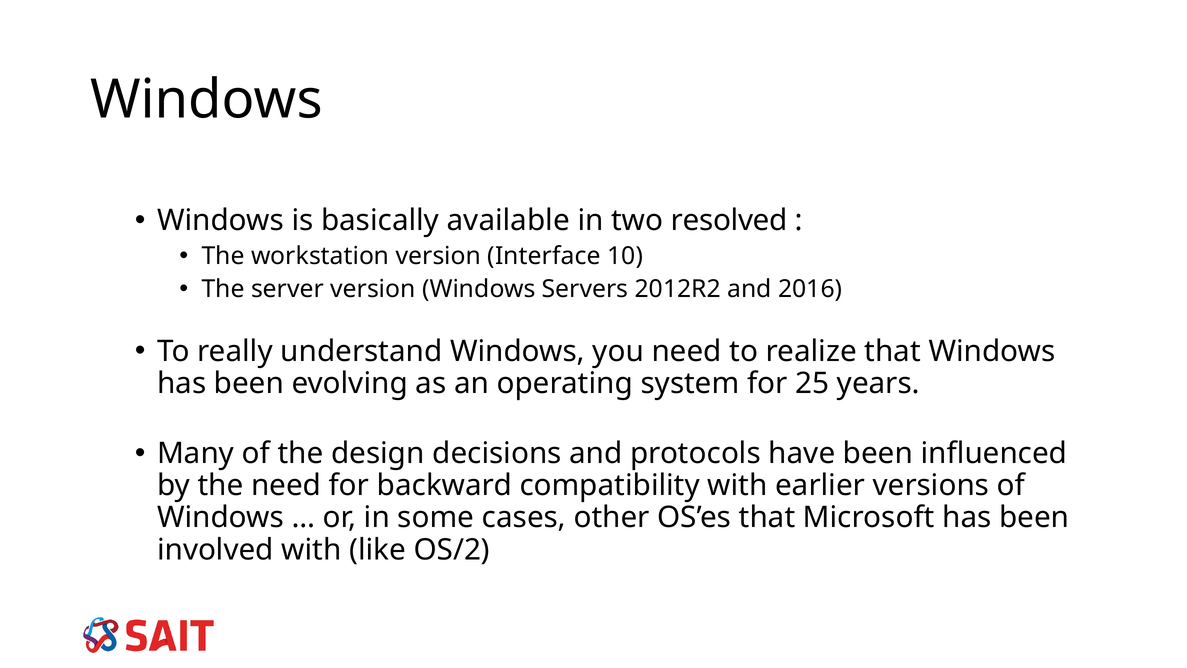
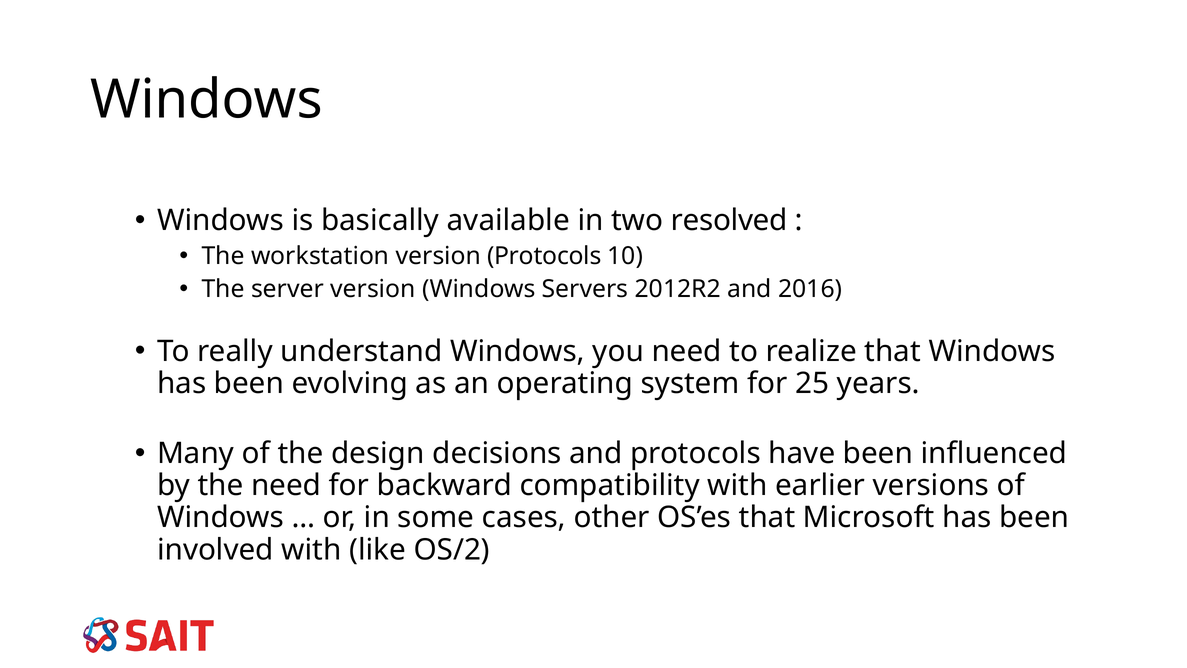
version Interface: Interface -> Protocols
